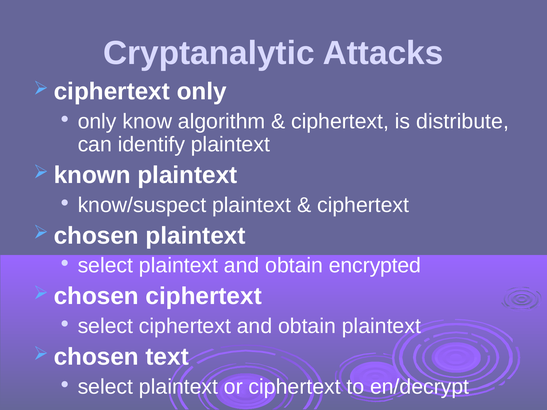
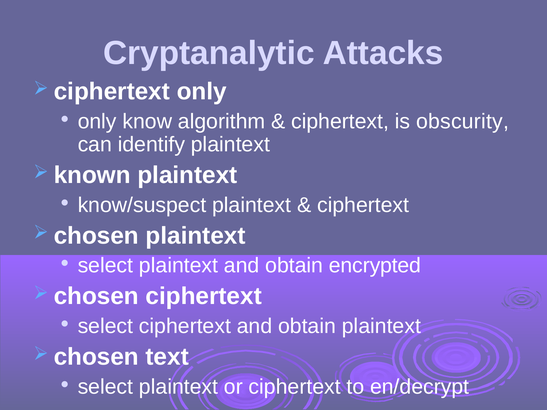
distribute: distribute -> obscurity
